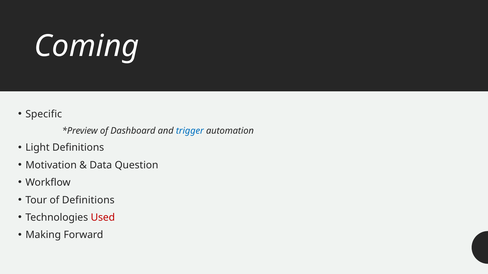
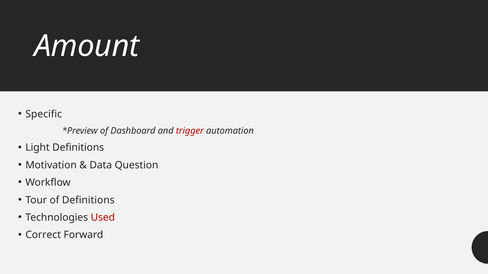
Coming: Coming -> Amount
trigger colour: blue -> red
Making: Making -> Correct
